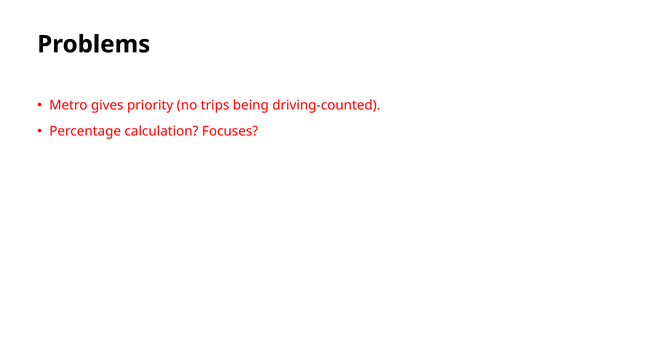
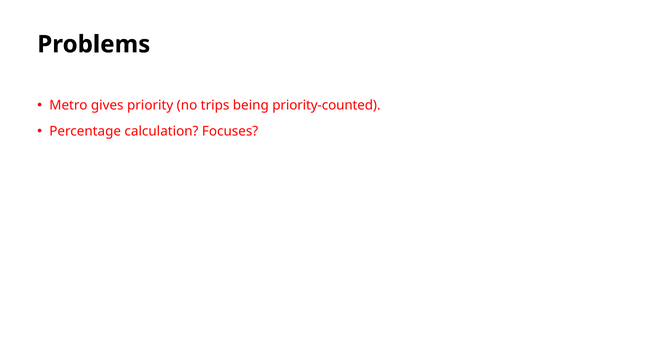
driving-counted: driving-counted -> priority-counted
